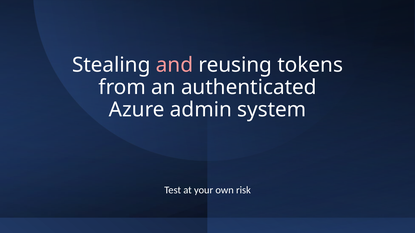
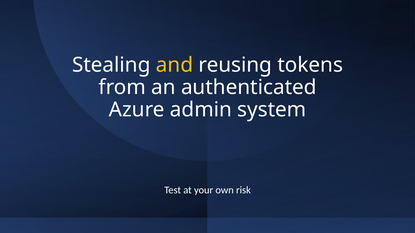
and colour: pink -> yellow
